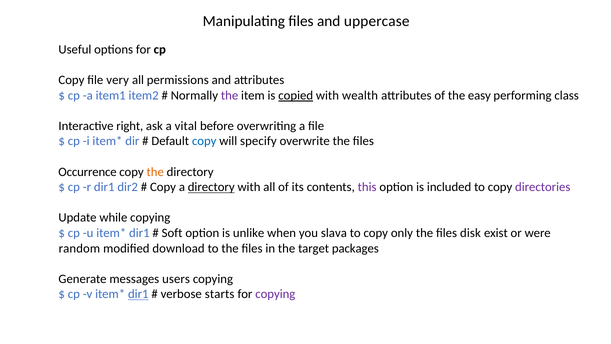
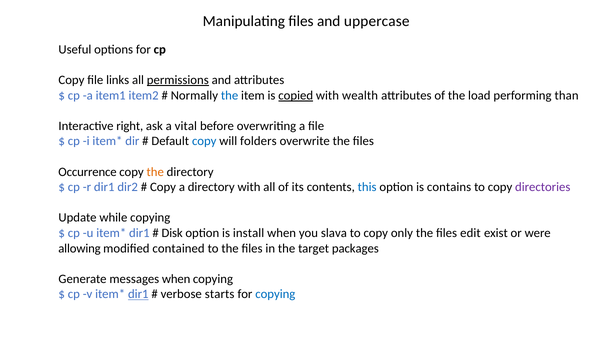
very: very -> links
permissions underline: none -> present
the at (230, 95) colour: purple -> blue
easy: easy -> load
class: class -> than
specify: specify -> folders
directory at (211, 187) underline: present -> none
this colour: purple -> blue
included: included -> contains
Soft: Soft -> Disk
unlike: unlike -> install
disk: disk -> edit
random: random -> allowing
download: download -> contained
messages users: users -> when
copying at (275, 294) colour: purple -> blue
